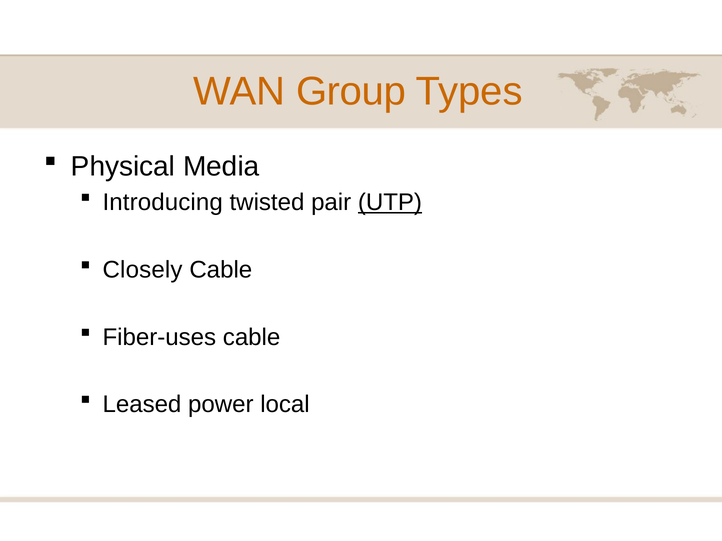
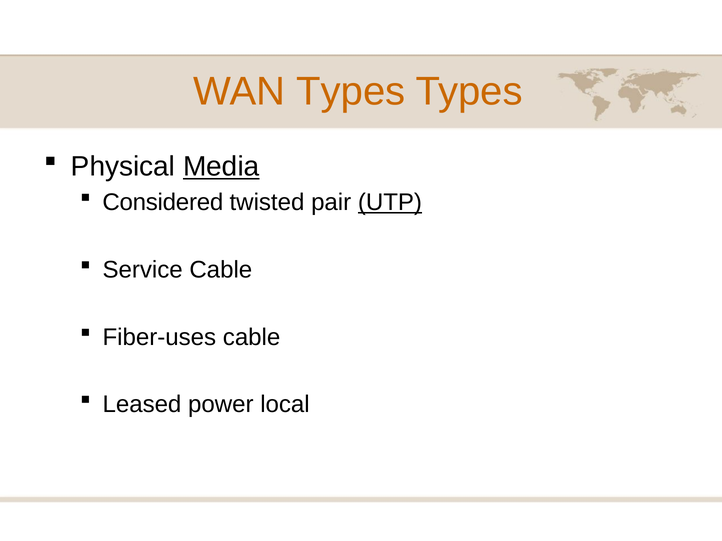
WAN Group: Group -> Types
Media underline: none -> present
Introducing: Introducing -> Considered
Closely: Closely -> Service
